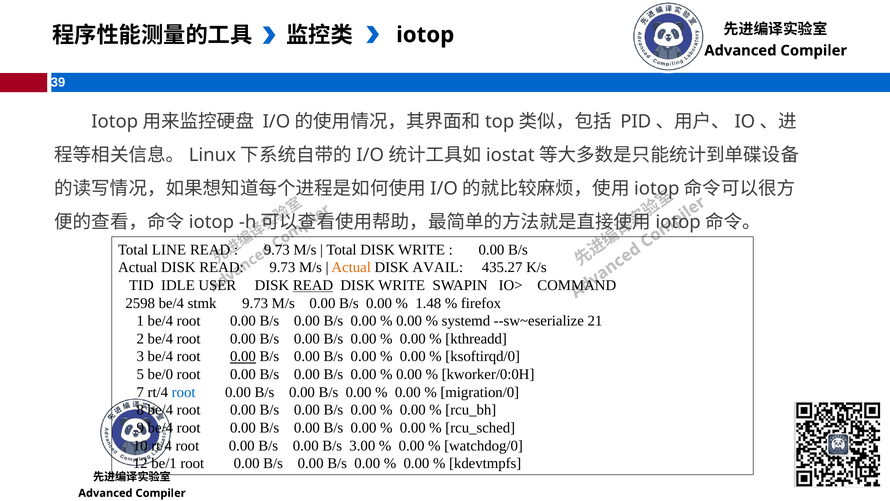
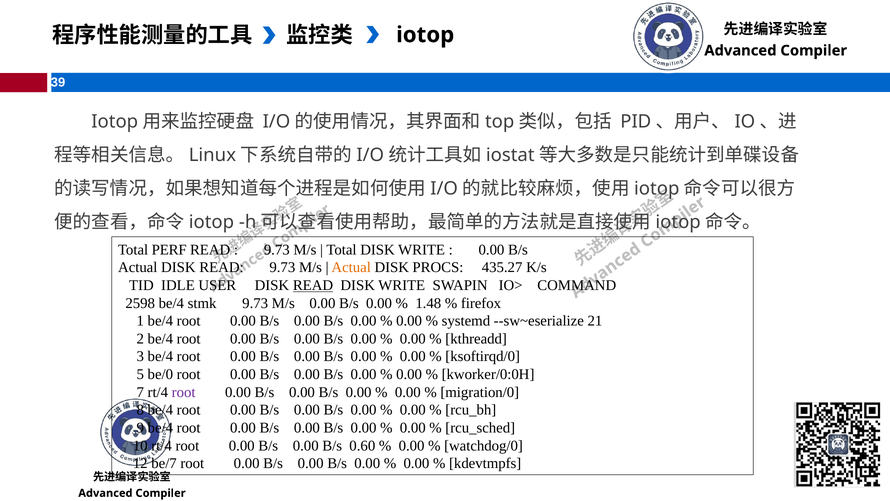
LINE: LINE -> PERF
AVAIL: AVAIL -> PROCS
0.00 at (243, 356) underline: present -> none
root at (184, 392) colour: blue -> purple
3.00: 3.00 -> 0.60
be/1: be/1 -> be/7
